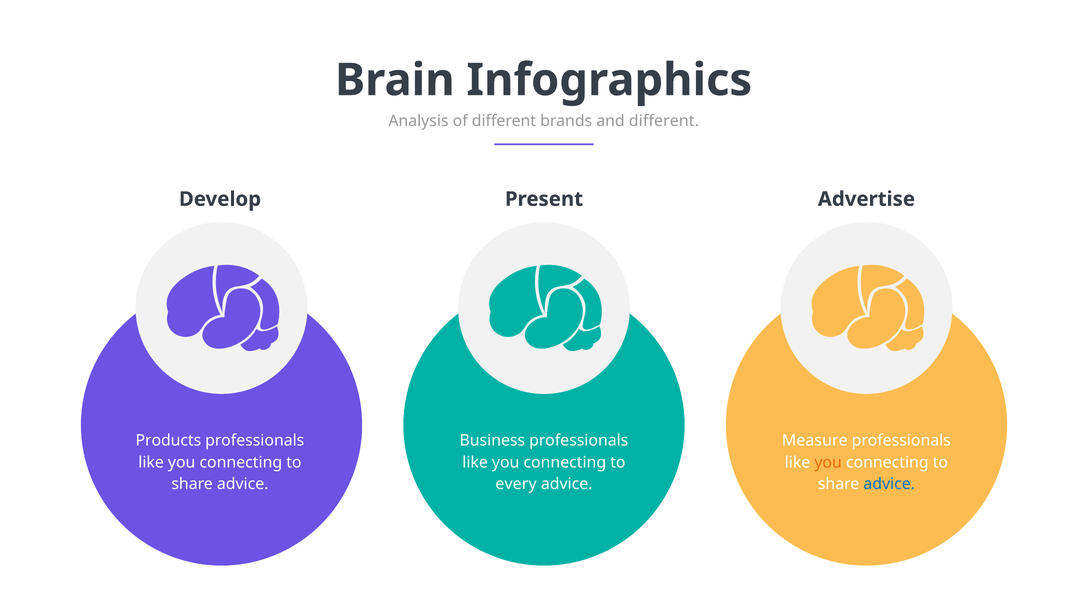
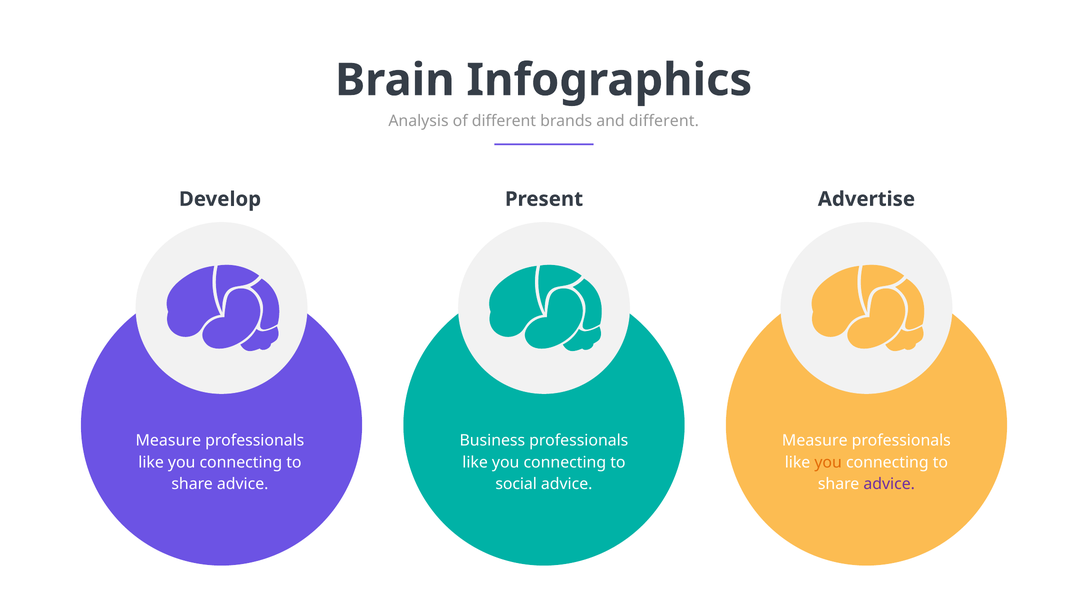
Products at (168, 440): Products -> Measure
every: every -> social
advice at (889, 484) colour: blue -> purple
